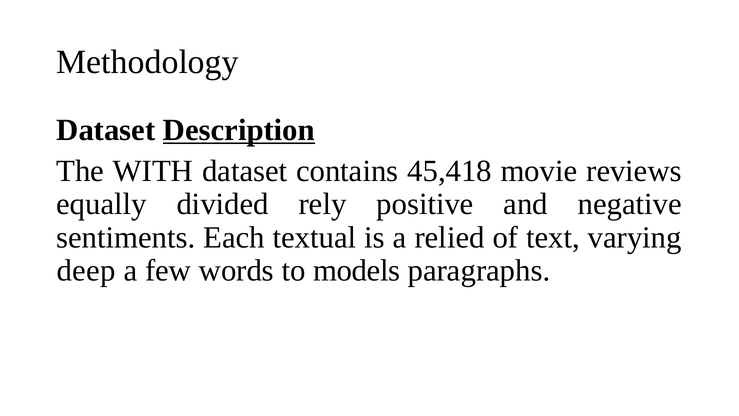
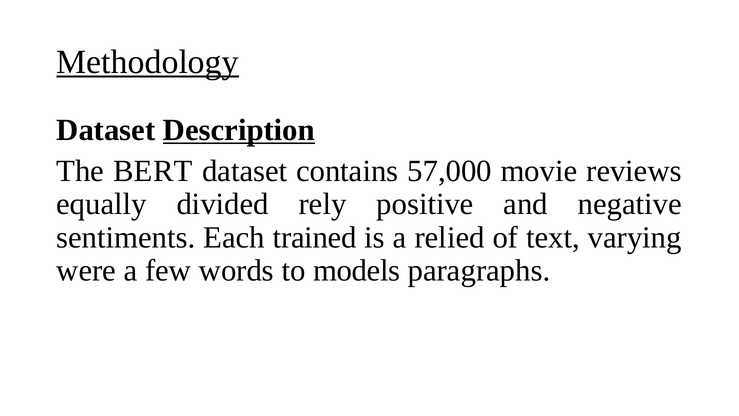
Methodology underline: none -> present
WITH: WITH -> BERT
45,418: 45,418 -> 57,000
textual: textual -> trained
deep: deep -> were
